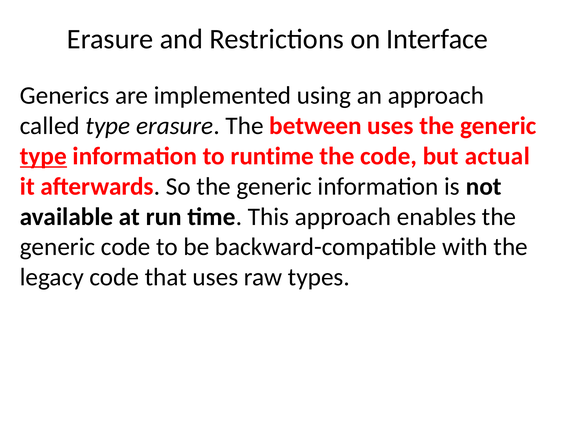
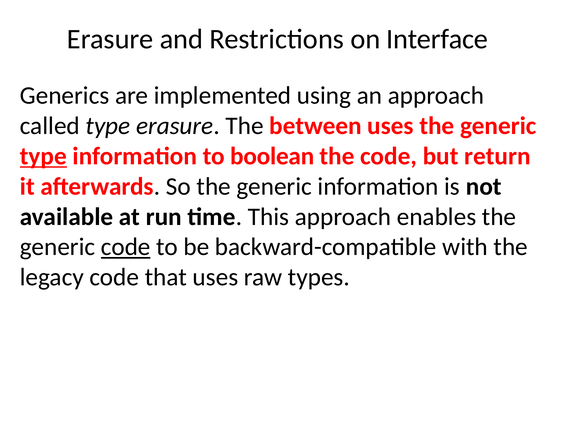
runtime: runtime -> boolean
actual: actual -> return
code at (126, 247) underline: none -> present
